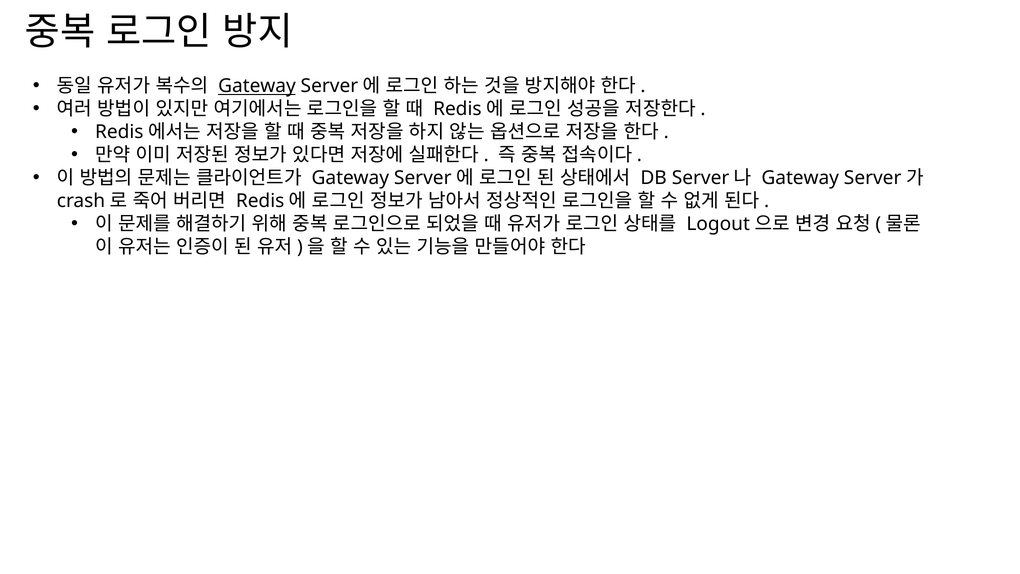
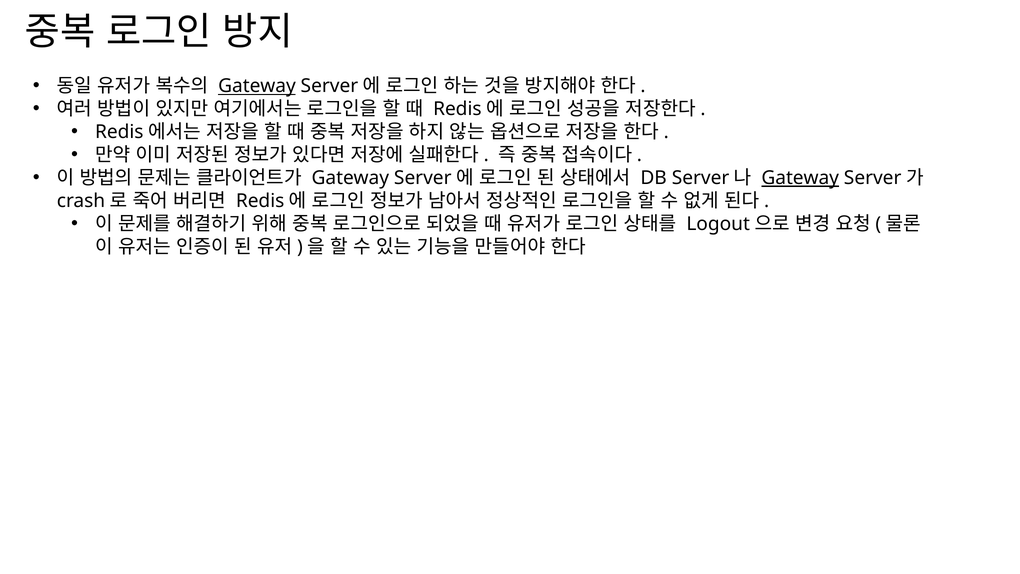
Gateway at (800, 178) underline: none -> present
